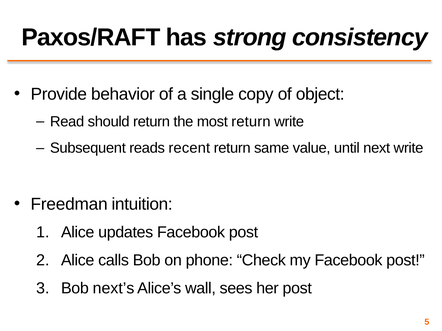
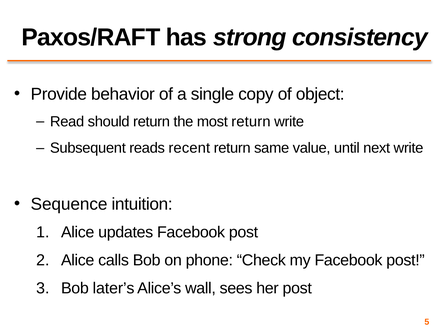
Freedman: Freedman -> Sequence
next’s: next’s -> later’s
